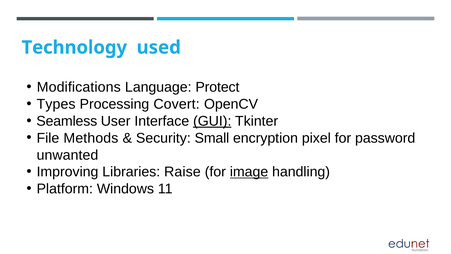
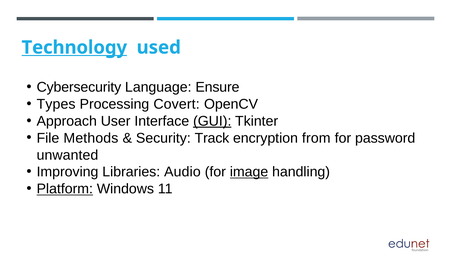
Technology underline: none -> present
Modifications: Modifications -> Cybersecurity
Protect: Protect -> Ensure
Seamless: Seamless -> Approach
Small: Small -> Track
pixel: pixel -> from
Raise: Raise -> Audio
Platform underline: none -> present
